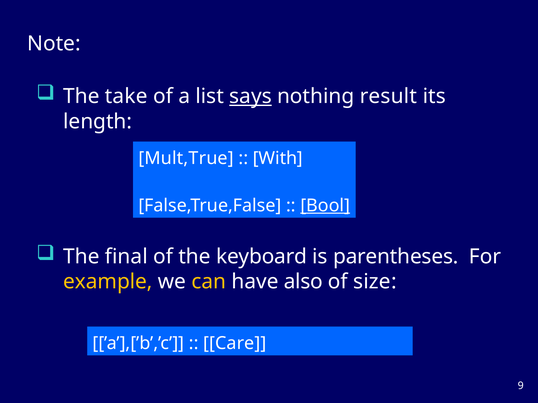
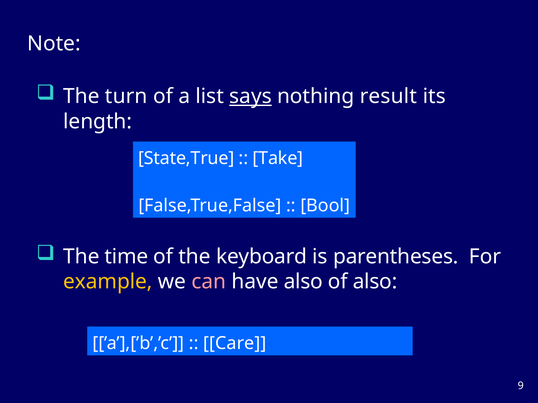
take: take -> turn
Mult,True: Mult,True -> State,True
With: With -> Take
Bool underline: present -> none
final: final -> time
can colour: yellow -> pink
of size: size -> also
